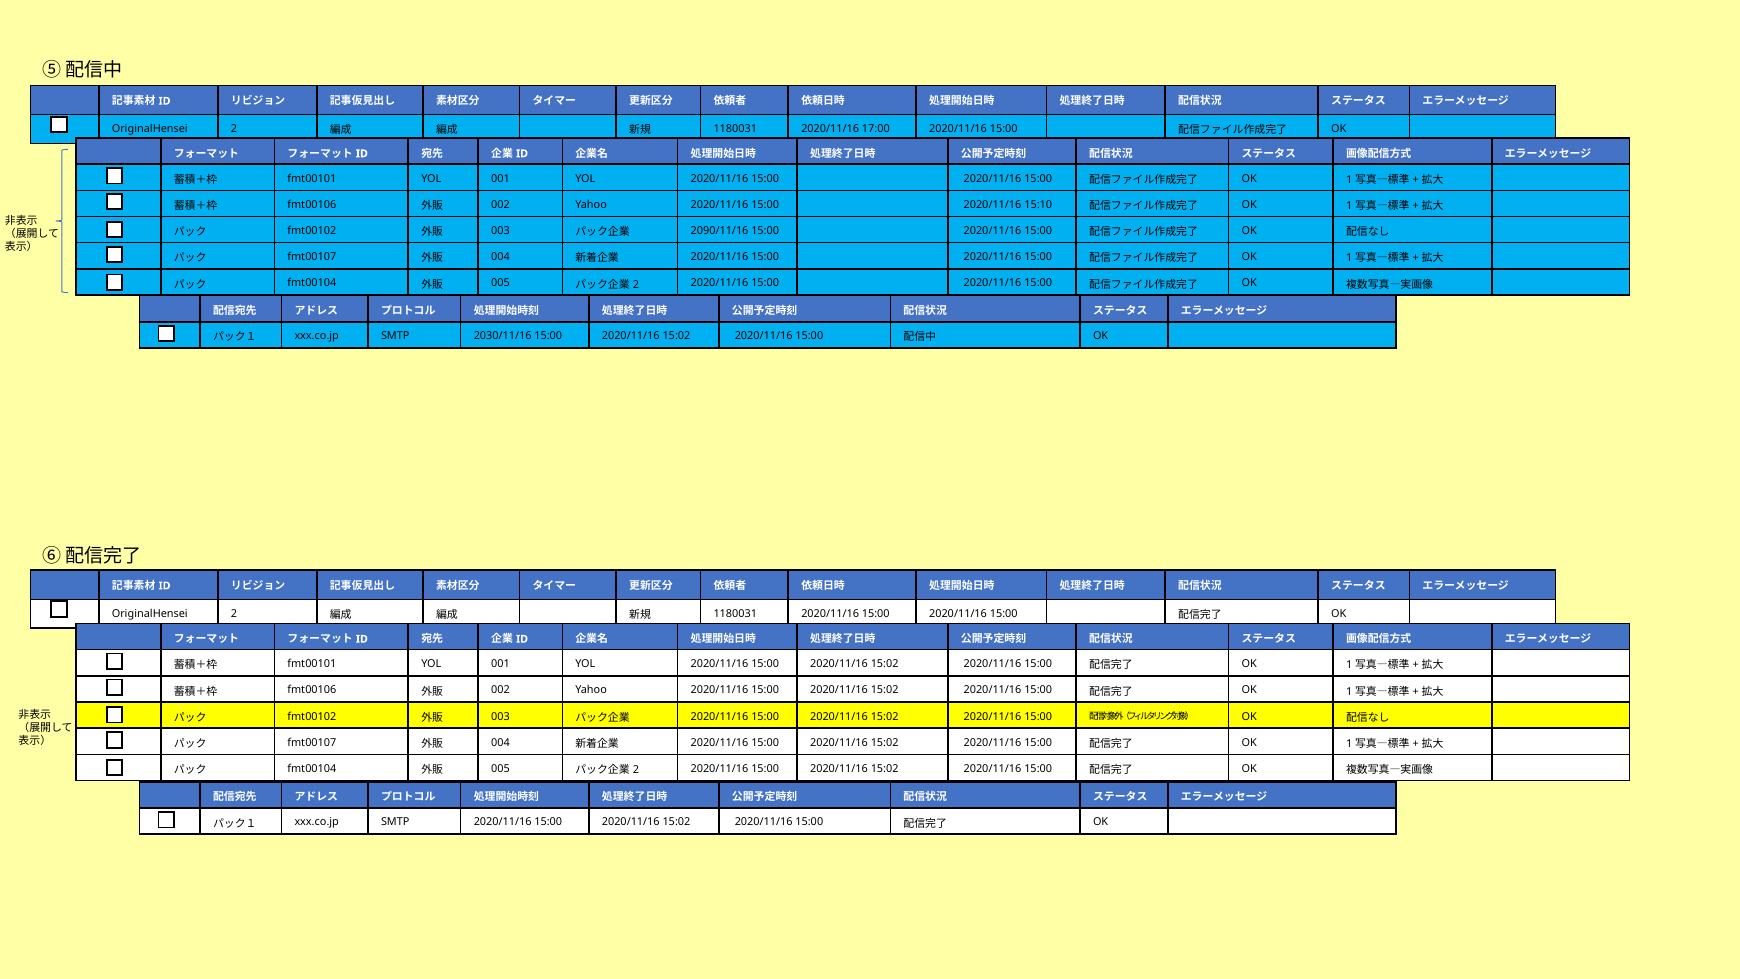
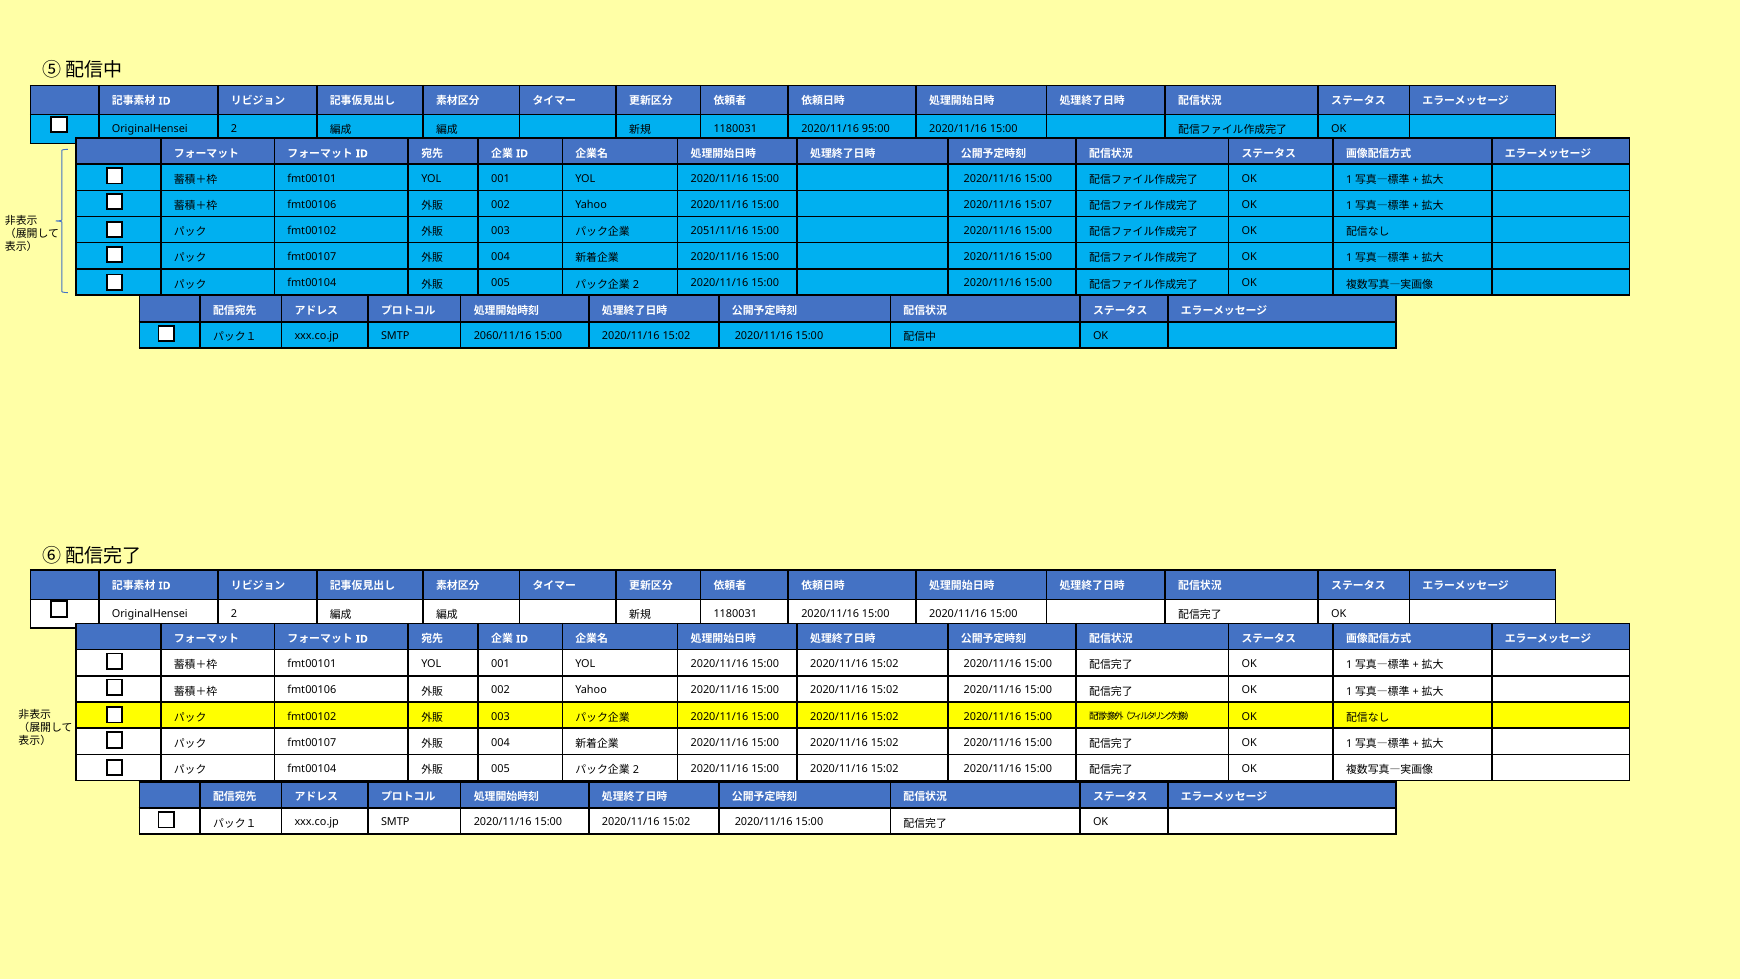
17:00: 17:00 -> 95:00
15:10: 15:10 -> 15:07
2090/11/16: 2090/11/16 -> 2051/11/16
2030/11/16: 2030/11/16 -> 2060/11/16
